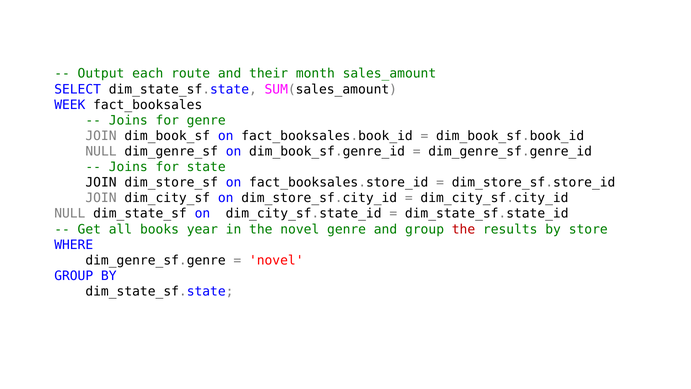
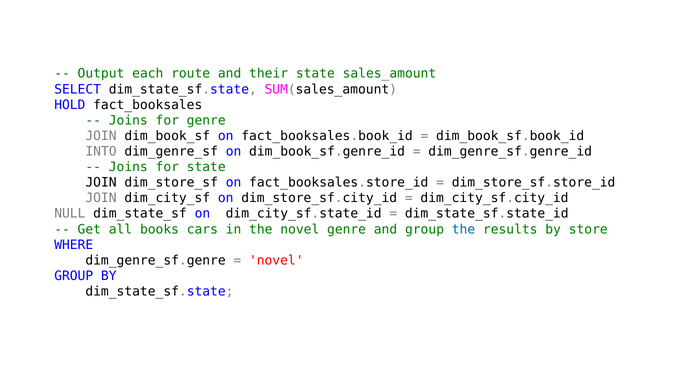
their month: month -> state
WEEK: WEEK -> HOLD
NULL at (101, 151): NULL -> INTO
year: year -> cars
the at (464, 229) colour: red -> blue
